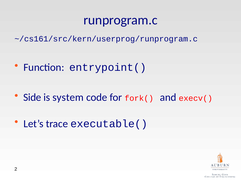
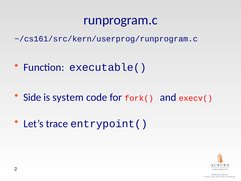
entrypoint(: entrypoint( -> executable(
executable(: executable( -> entrypoint(
